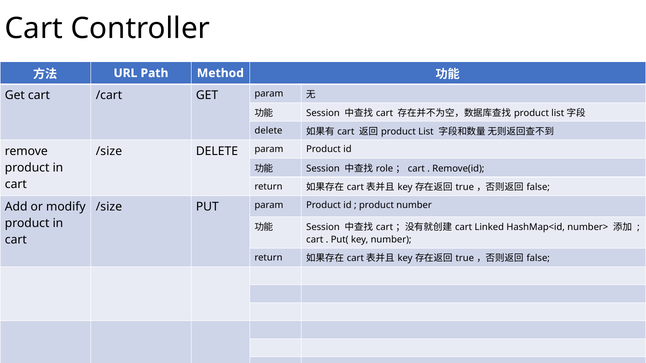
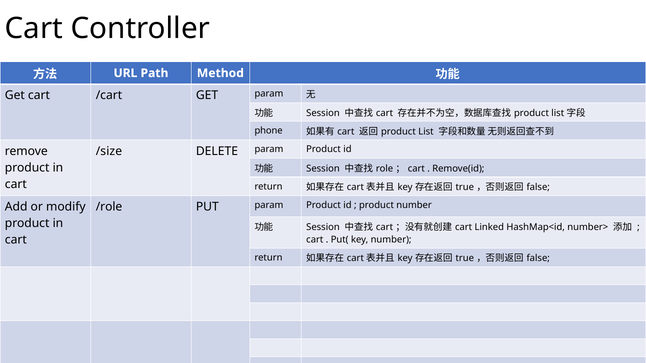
delete at (268, 131): delete -> phone
/size at (109, 207): /size -> /role
